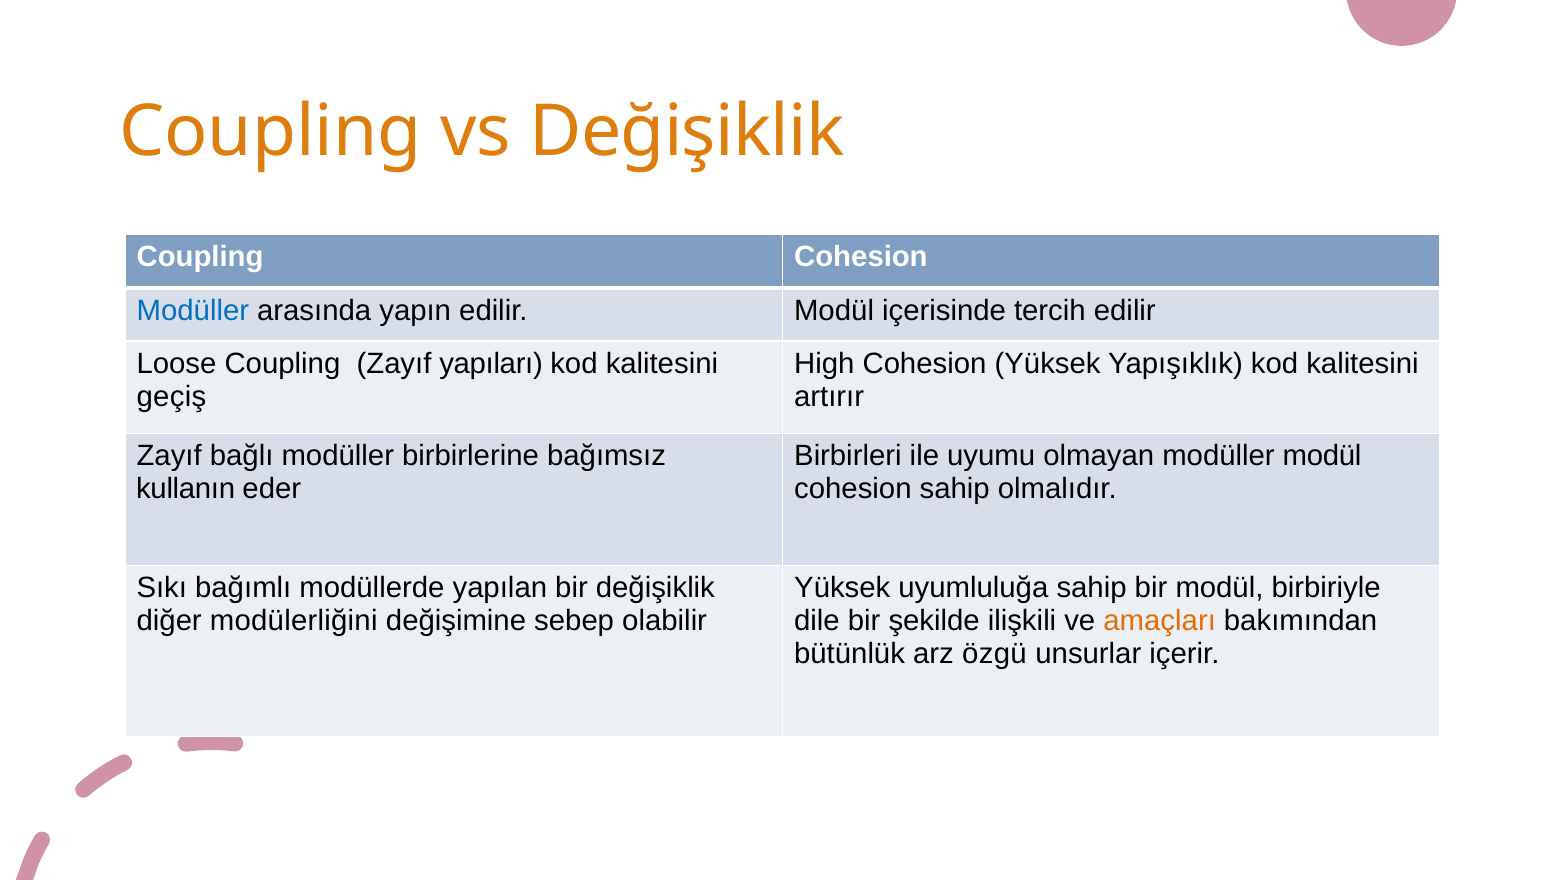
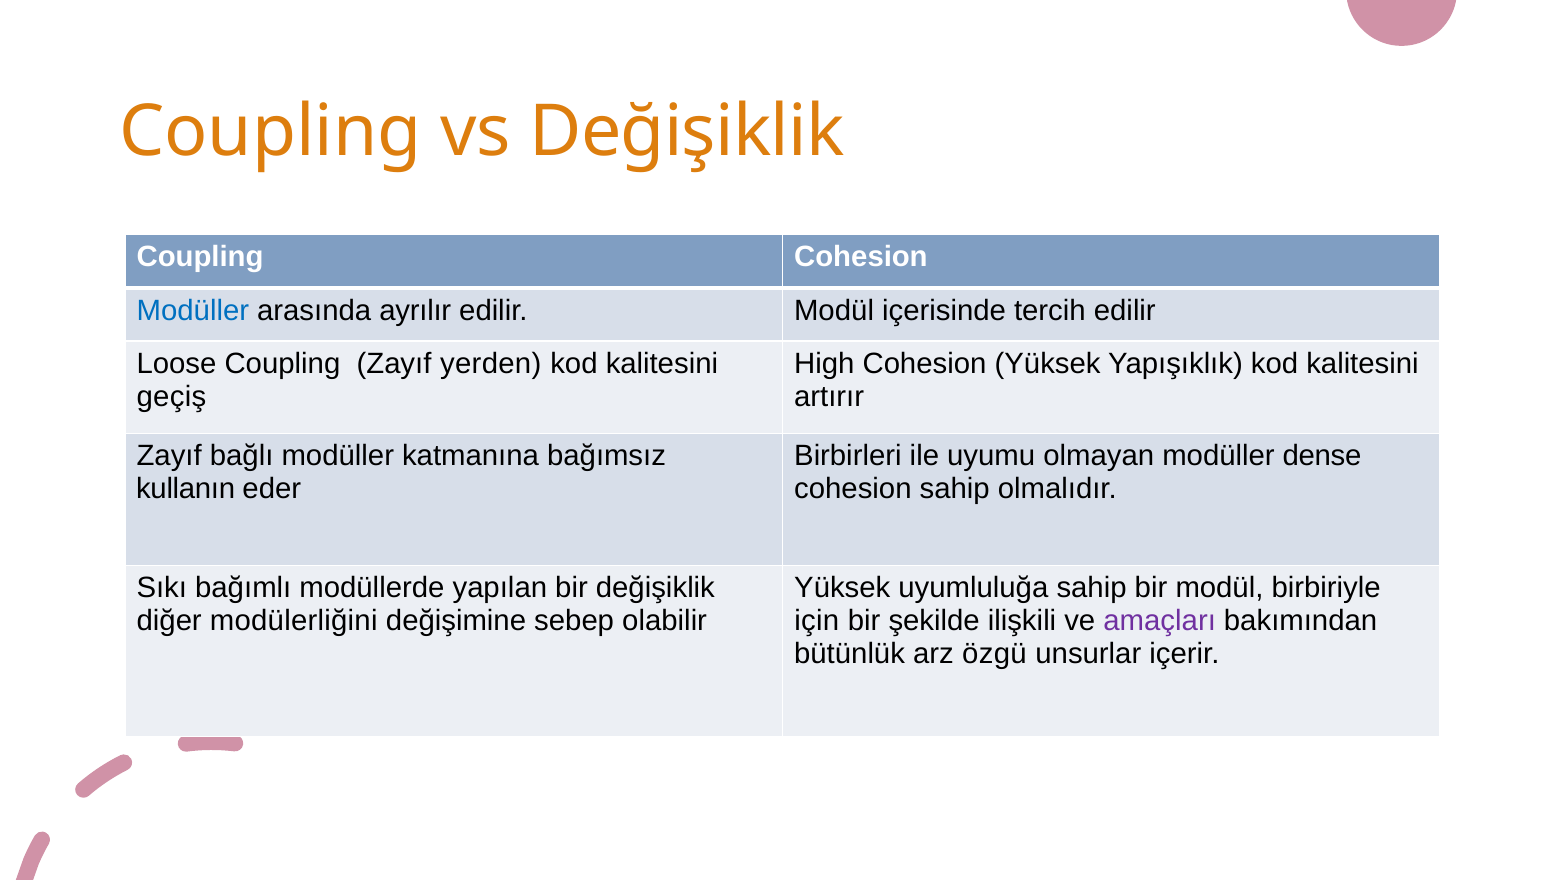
yapın: yapın -> ayrılır
yapıları: yapıları -> yerden
birbirlerine: birbirlerine -> katmanına
modüller modül: modül -> dense
dile: dile -> için
amaçları colour: orange -> purple
